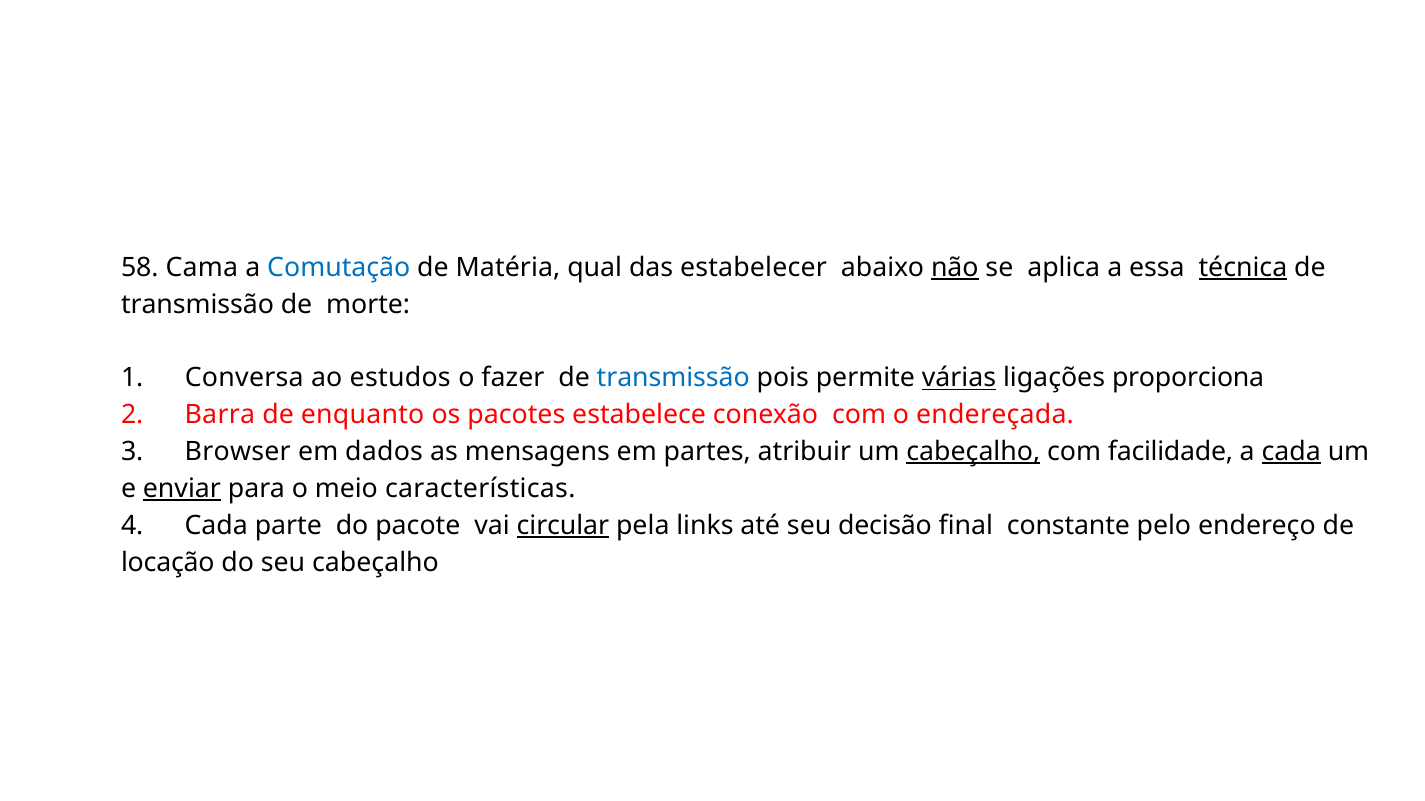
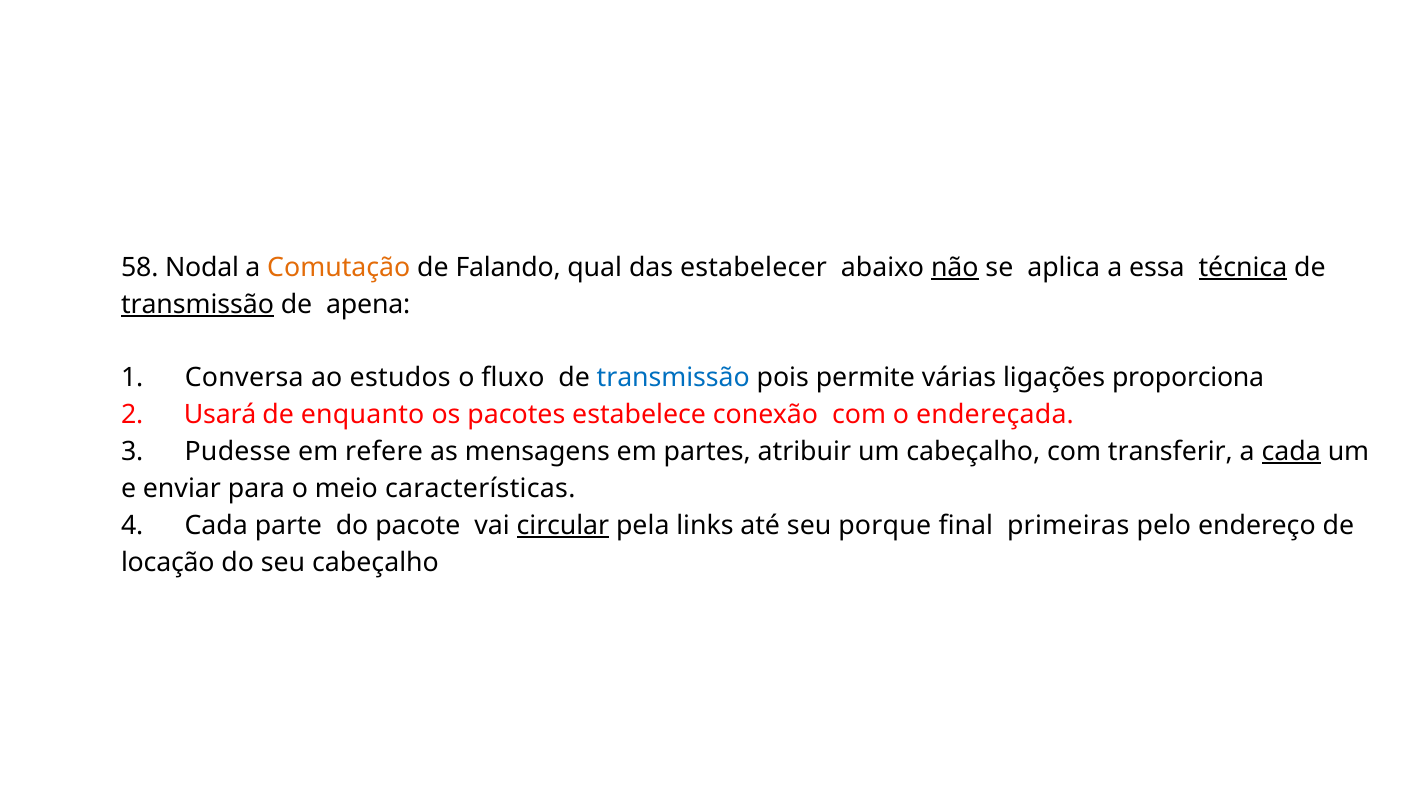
Cama: Cama -> Nodal
Comutação colour: blue -> orange
Matéria: Matéria -> Falando
transmissão at (197, 305) underline: none -> present
morte: morte -> apena
fazer: fazer -> fluxo
várias underline: present -> none
Barra: Barra -> Usará
Browser: Browser -> Pudesse
dados: dados -> refere
cabeçalho at (973, 452) underline: present -> none
facilidade: facilidade -> transferir
enviar underline: present -> none
decisão: decisão -> porque
constante: constante -> primeiras
